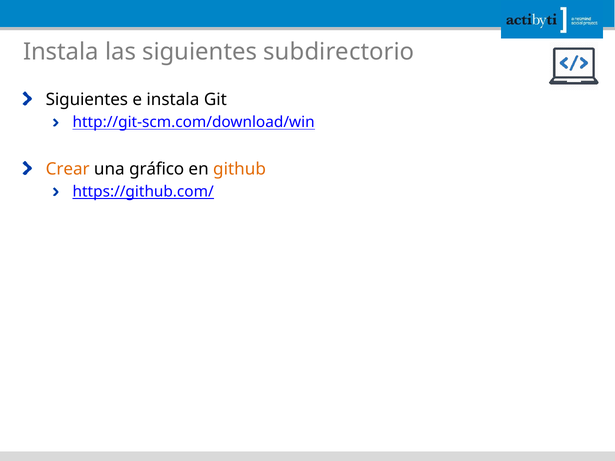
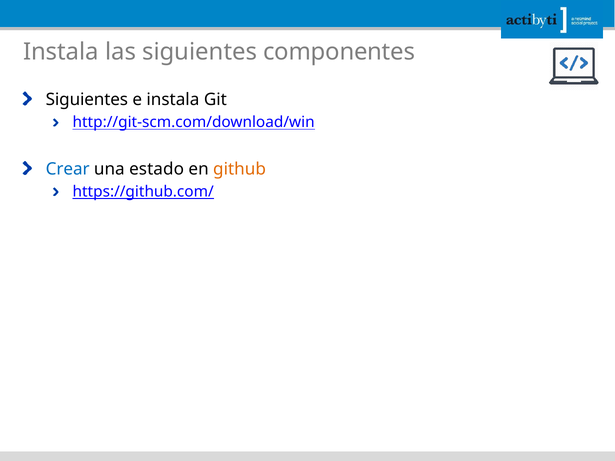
subdirectorio: subdirectorio -> componentes
Crear colour: orange -> blue
gráfico: gráfico -> estado
